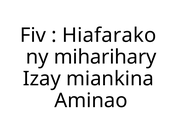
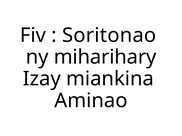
Hiafarako: Hiafarako -> Soritonao
